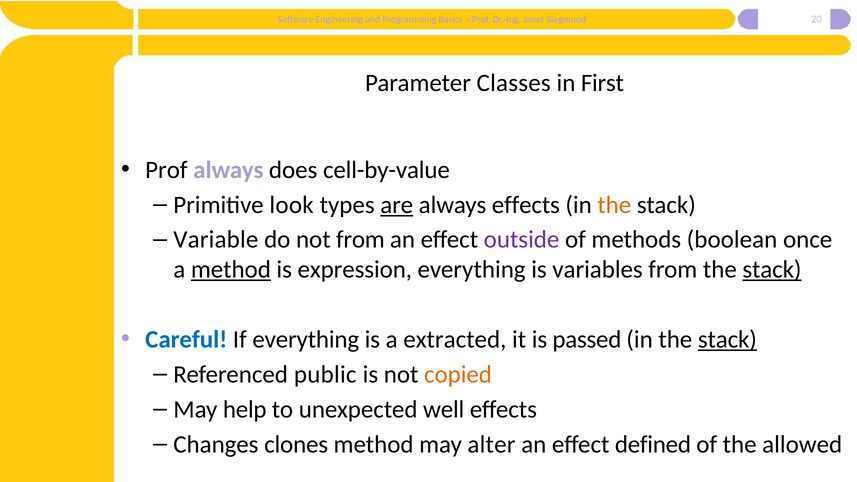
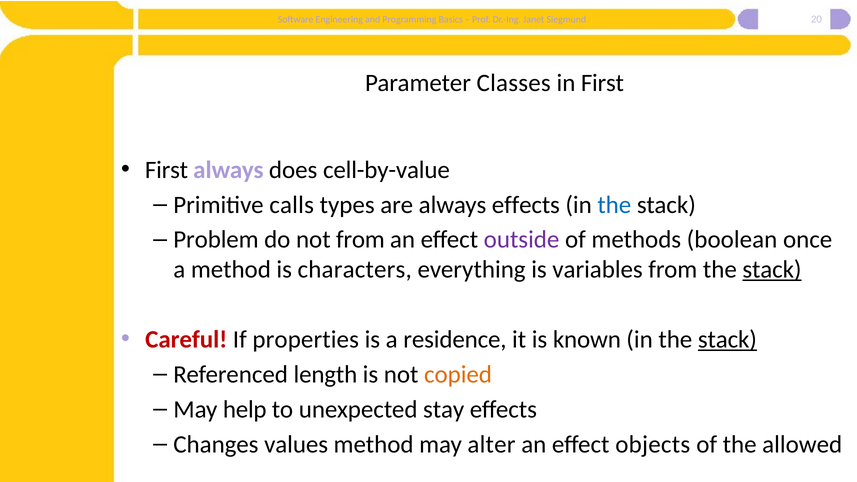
Prof at (166, 170): Prof -> First
look: look -> calls
are underline: present -> none
the at (614, 205) colour: orange -> blue
Variable: Variable -> Problem
method at (231, 270) underline: present -> none
expression: expression -> characters
Careful colour: blue -> red
If everything: everything -> properties
extracted: extracted -> residence
passed: passed -> known
public: public -> length
well: well -> stay
clones: clones -> values
defined: defined -> objects
